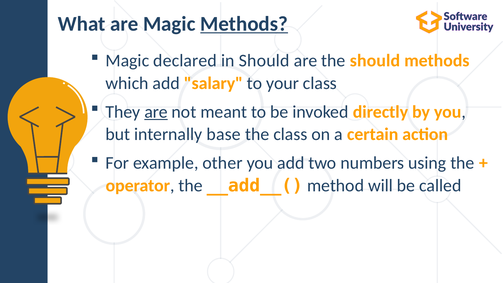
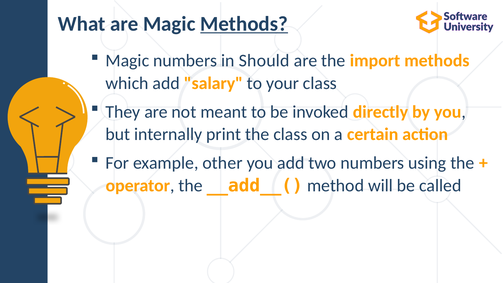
Magic declared: declared -> numbers
the should: should -> import
are at (156, 112) underline: present -> none
base: base -> print
